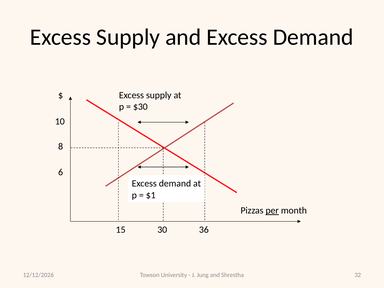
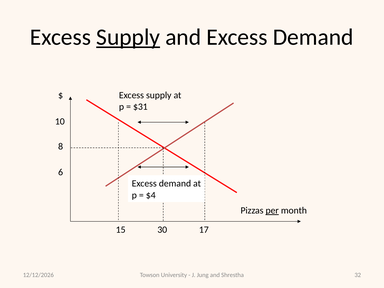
Supply at (128, 37) underline: none -> present
$30: $30 -> $31
$1: $1 -> $4
36: 36 -> 17
